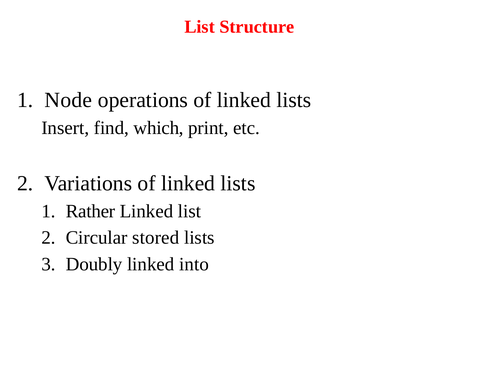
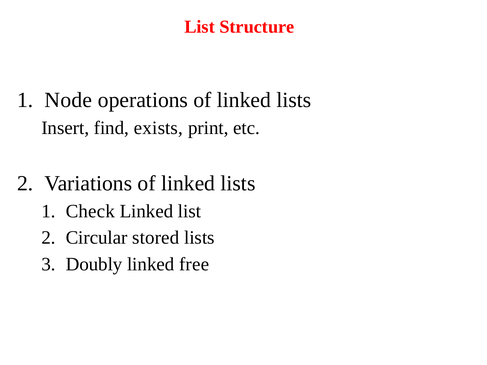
which: which -> exists
Rather: Rather -> Check
into: into -> free
